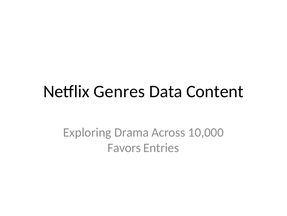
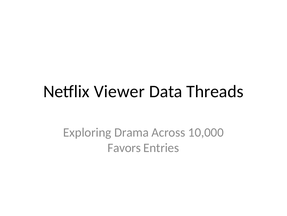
Genres: Genres -> Viewer
Content: Content -> Threads
